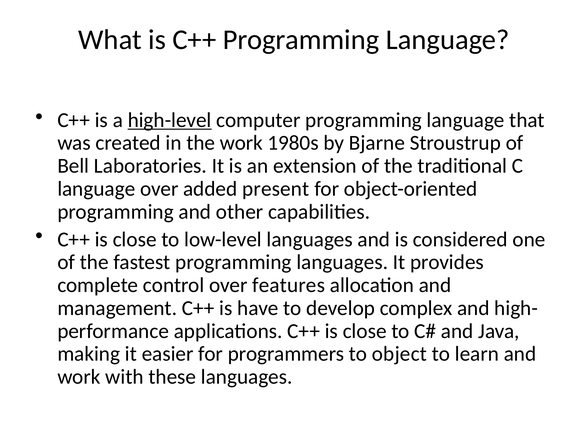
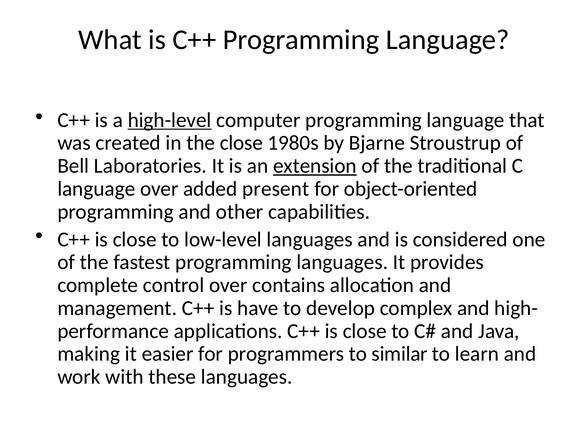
the work: work -> close
extension underline: none -> present
features: features -> contains
object: object -> similar
